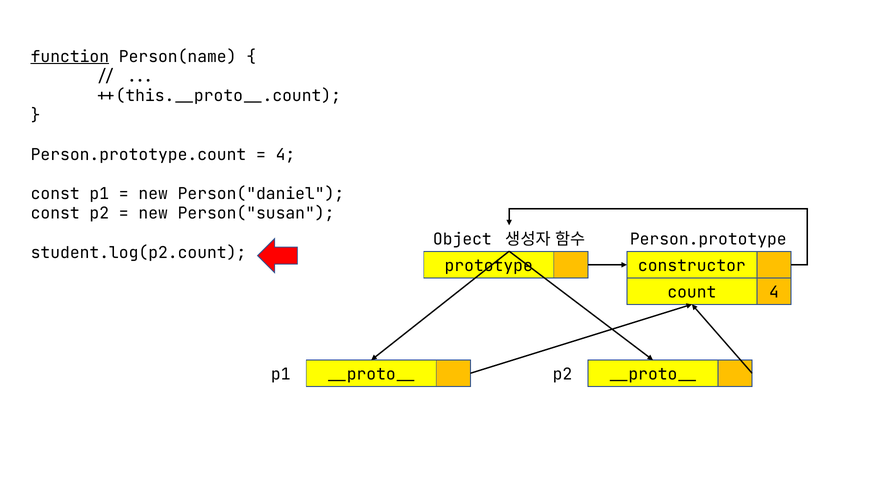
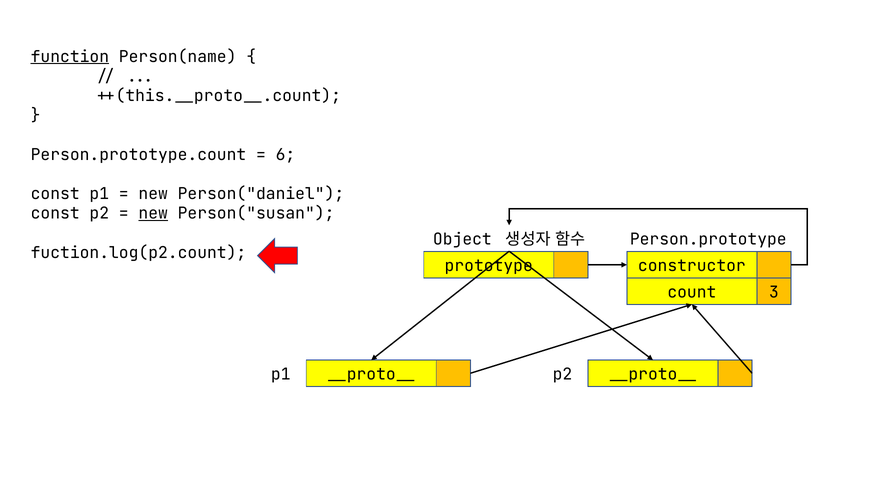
4 at (285, 155): 4 -> 6
new at (153, 213) underline: none -> present
student.log(p2.count: student.log(p2.count -> fuction.log(p2.count
count 4: 4 -> 3
